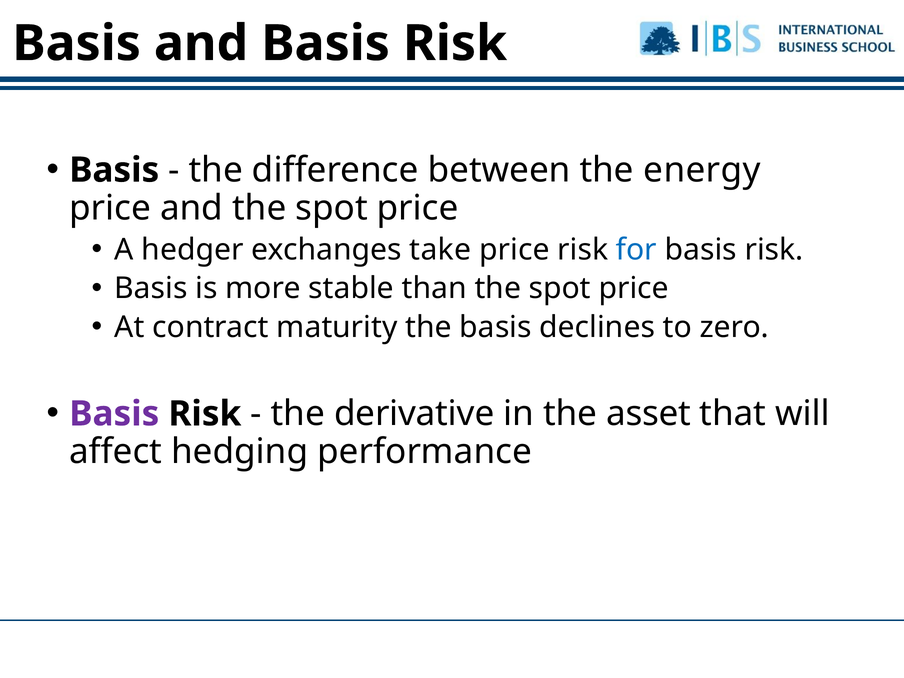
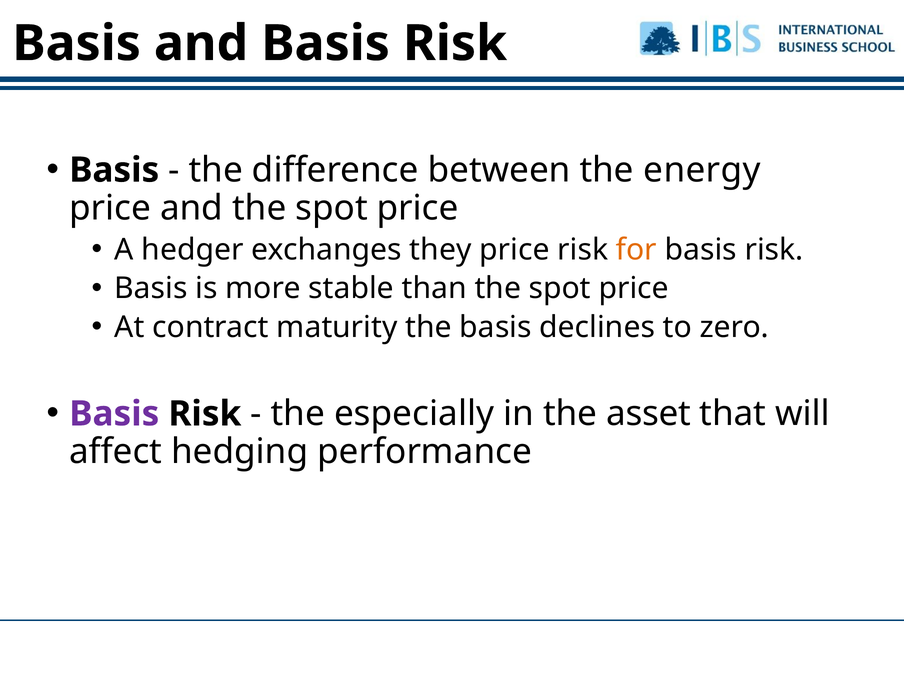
take: take -> they
for colour: blue -> orange
derivative: derivative -> especially
